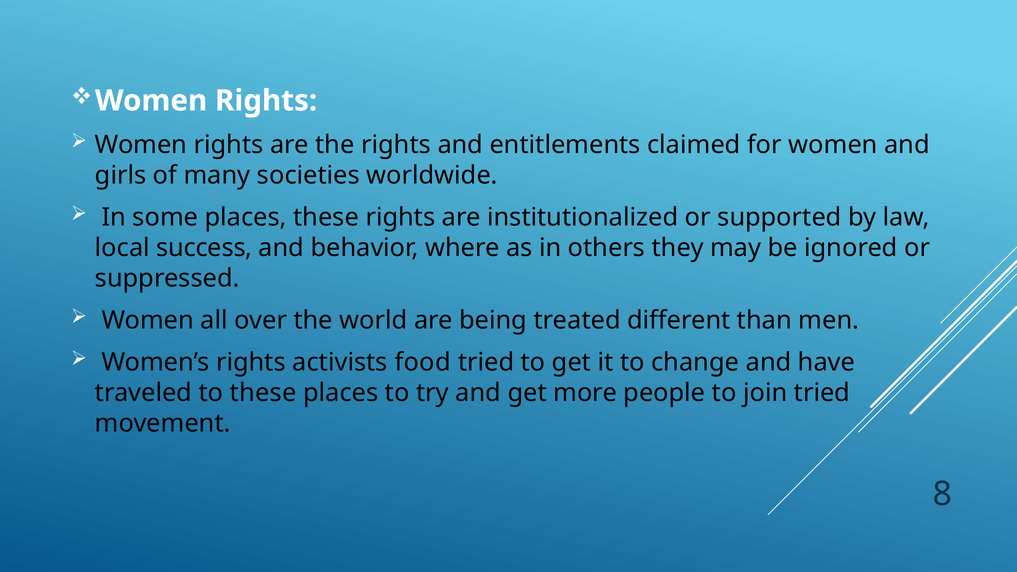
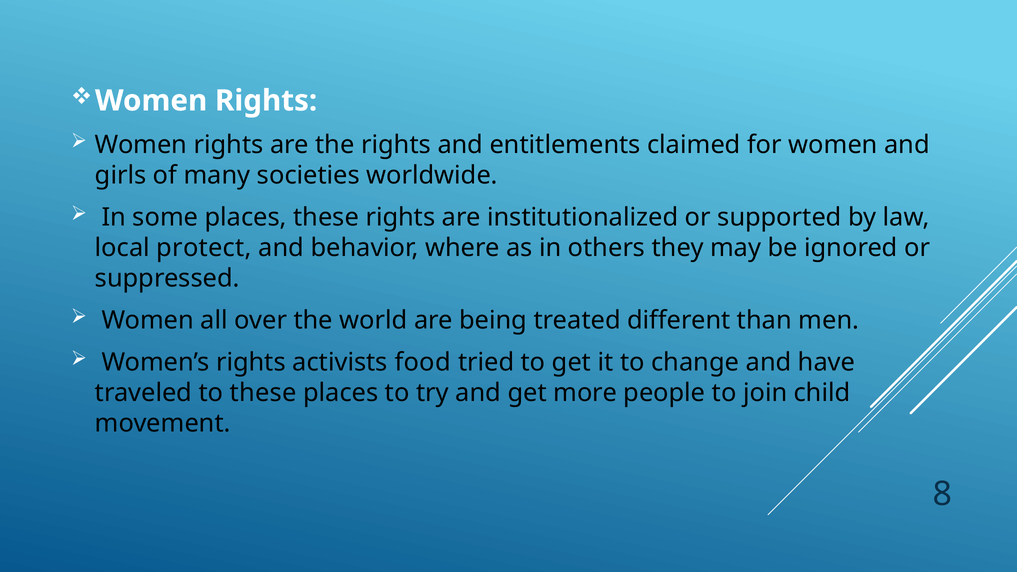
success: success -> protect
join tried: tried -> child
